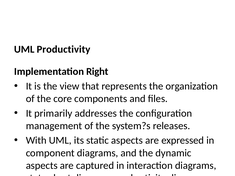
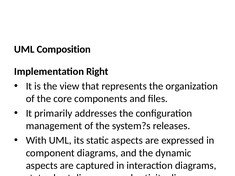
Productivity: Productivity -> Composition
